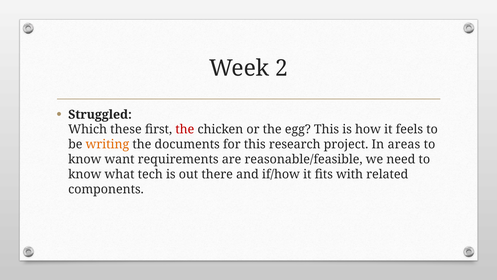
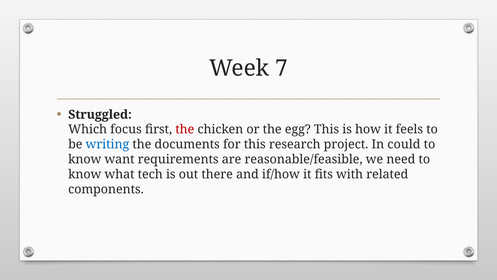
2: 2 -> 7
these: these -> focus
writing colour: orange -> blue
areas: areas -> could
